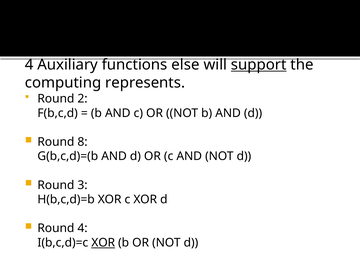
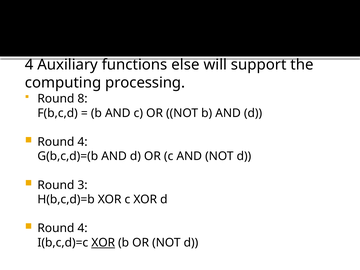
support underline: present -> none
represents: represents -> processing
2: 2 -> 8
8 at (82, 142): 8 -> 4
